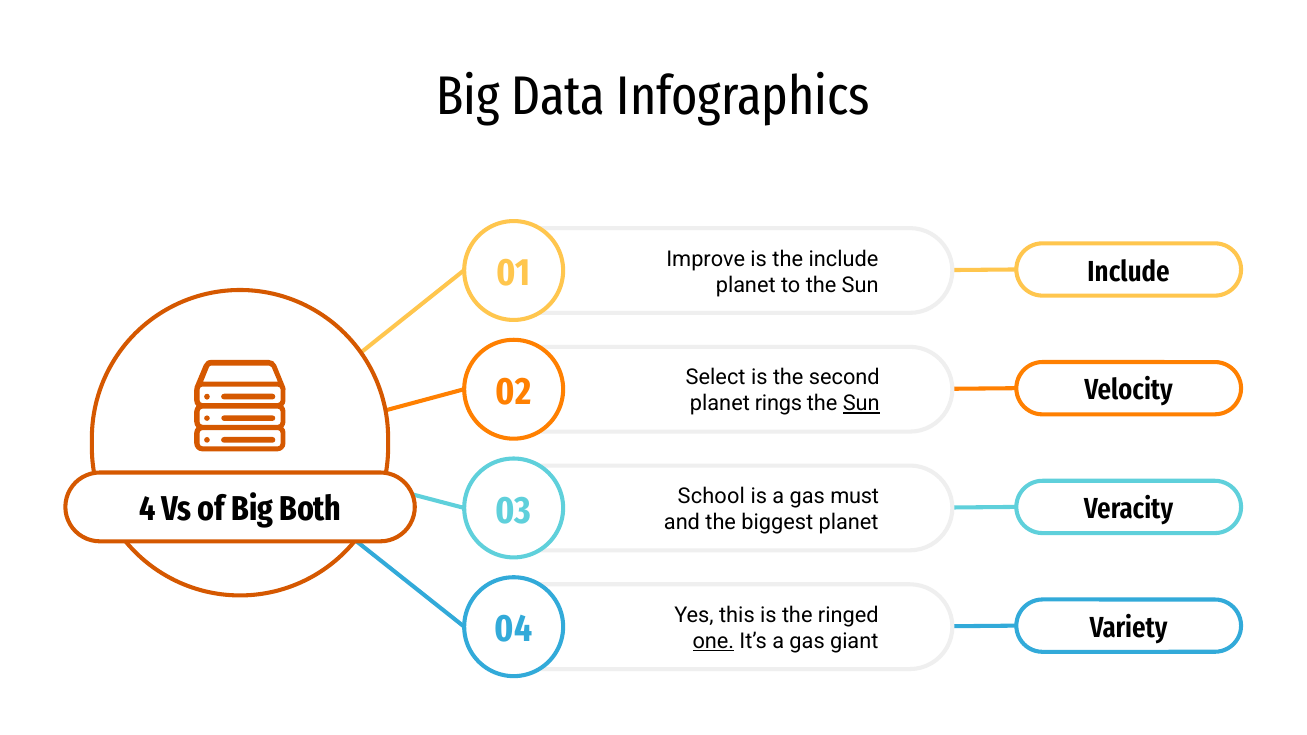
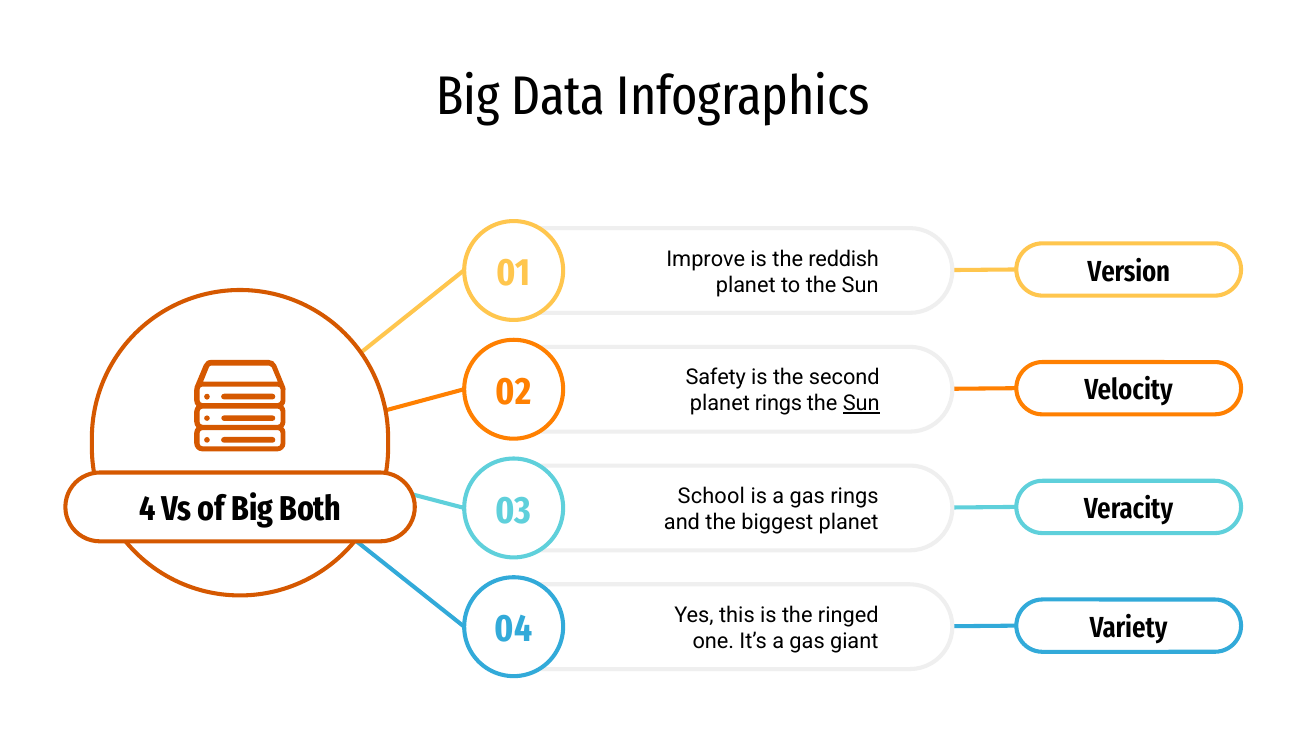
the include: include -> reddish
Include at (1129, 272): Include -> Version
Select: Select -> Safety
gas must: must -> rings
one underline: present -> none
